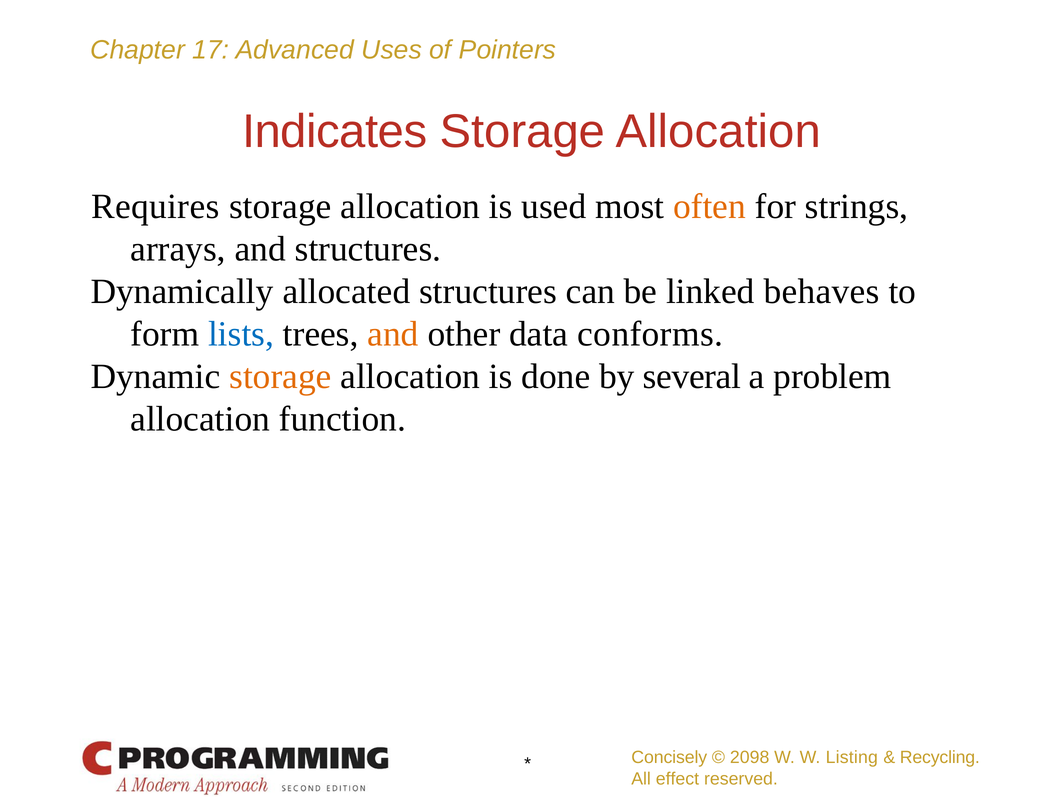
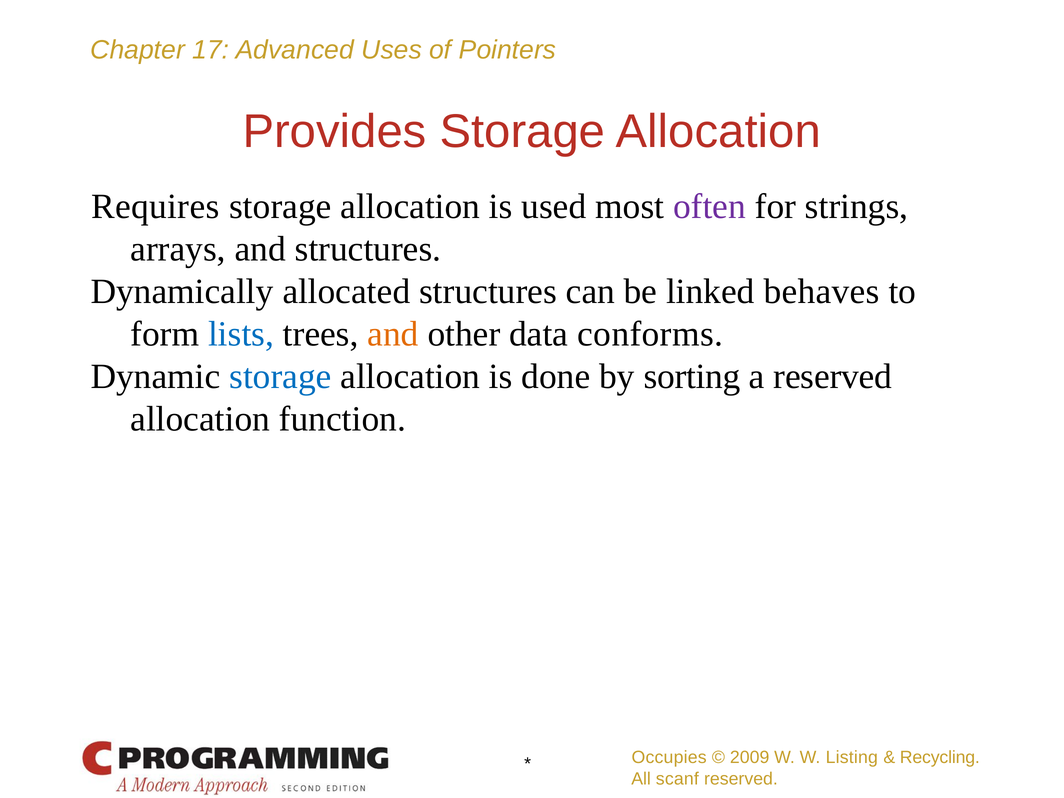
Indicates: Indicates -> Provides
often colour: orange -> purple
storage at (280, 377) colour: orange -> blue
several: several -> sorting
a problem: problem -> reserved
Concisely: Concisely -> Occupies
2098: 2098 -> 2009
effect: effect -> scanf
